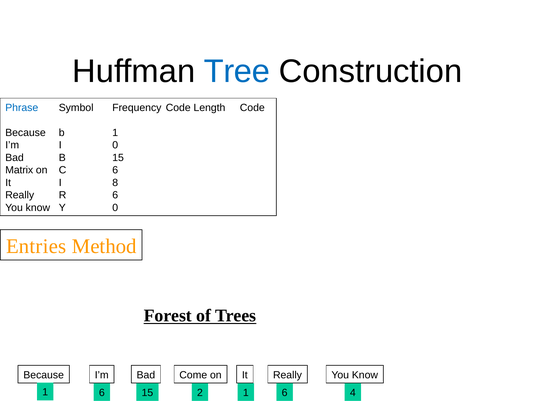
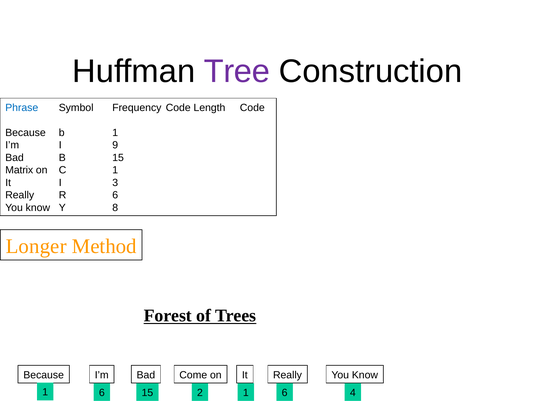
Tree colour: blue -> purple
I 0: 0 -> 9
C 6: 6 -> 1
8: 8 -> 3
Y 0: 0 -> 8
Entries: Entries -> Longer
